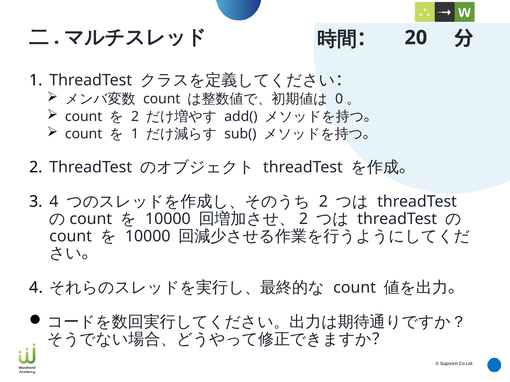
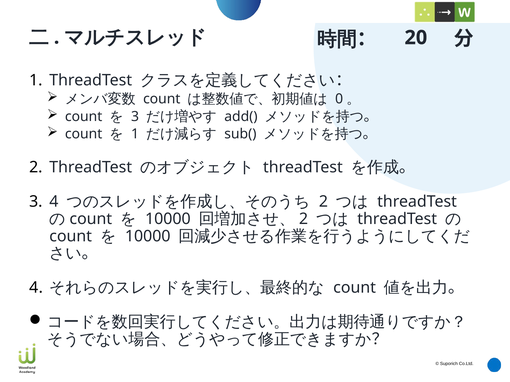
2 at (135, 117): 2 -> 3
